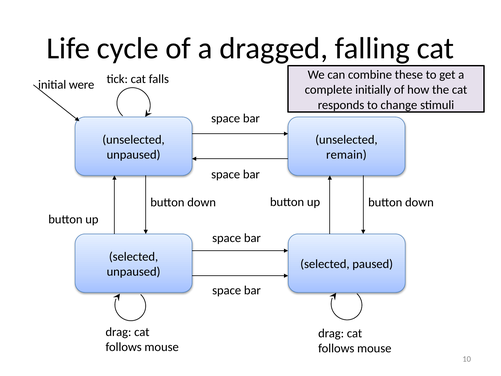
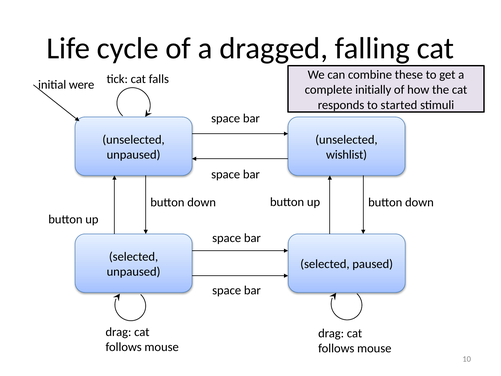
change: change -> started
remain: remain -> wishlist
